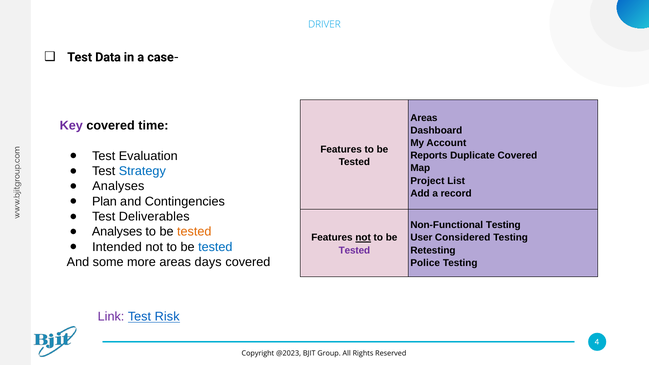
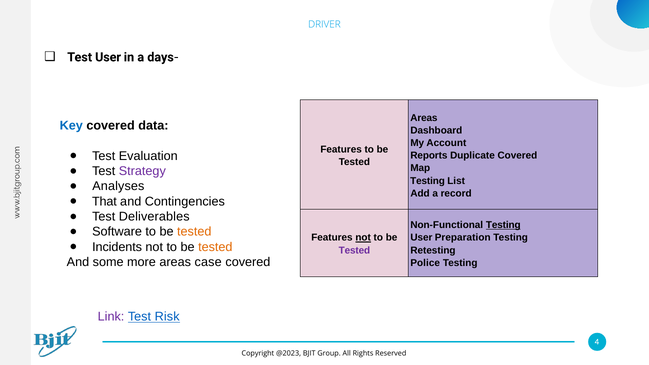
Test Data: Data -> User
case-: case- -> days-
Key colour: purple -> blue
time: time -> data
Strategy colour: blue -> purple
Project at (427, 181): Project -> Testing
Plan: Plan -> That
Testing at (503, 225) underline: none -> present
Analyses at (117, 232): Analyses -> Software
Considered: Considered -> Preparation
Intended: Intended -> Incidents
tested at (215, 247) colour: blue -> orange
days: days -> case
